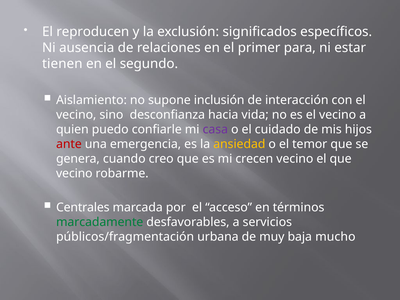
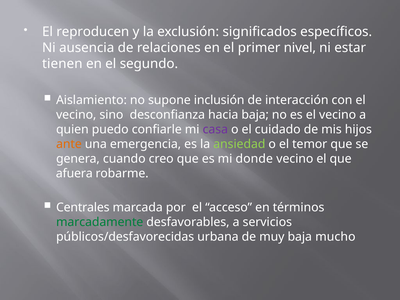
para: para -> nivel
hacia vida: vida -> baja
ante colour: red -> orange
ansiedad colour: yellow -> light green
crecen: crecen -> donde
vecino at (74, 173): vecino -> afuera
públicos/fragmentación: públicos/fragmentación -> públicos/desfavorecidas
